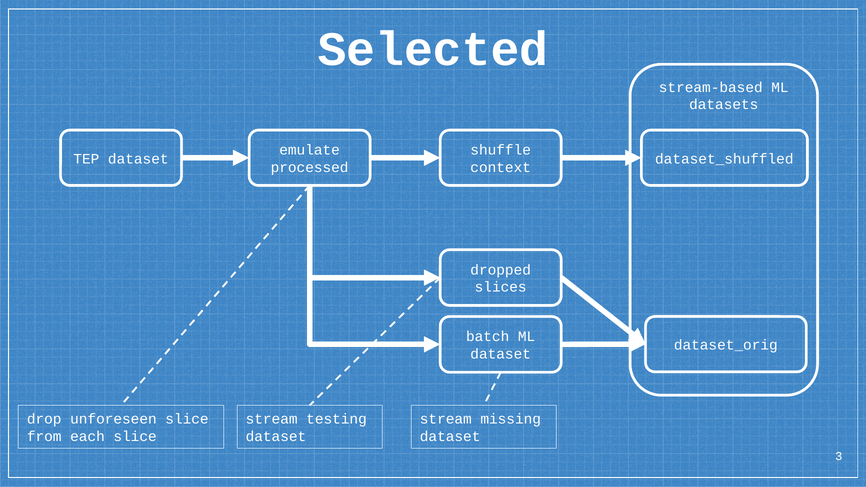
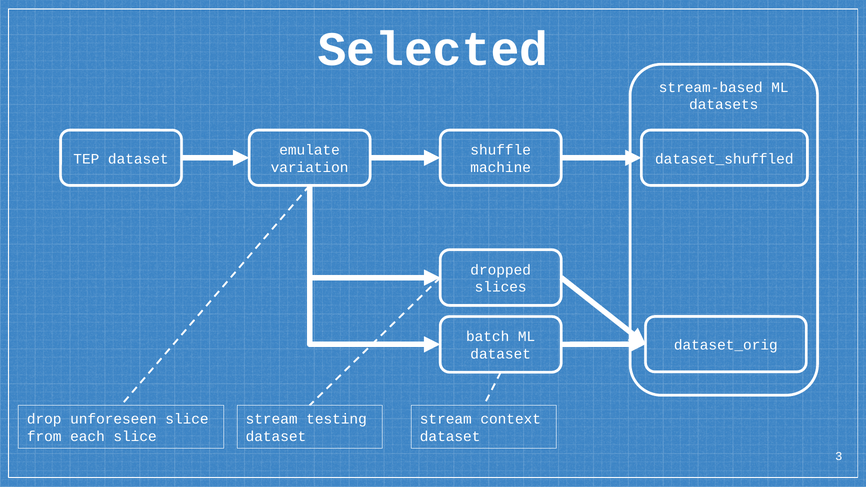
processed: processed -> variation
context: context -> machine
missing: missing -> context
